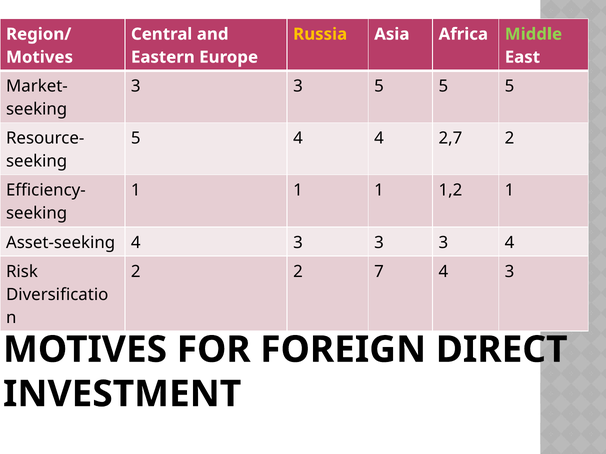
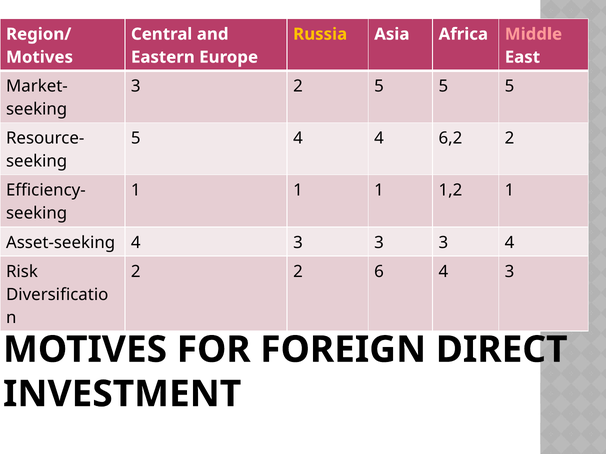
Middle colour: light green -> pink
3 at (298, 86): 3 -> 2
2,7: 2,7 -> 6,2
7: 7 -> 6
